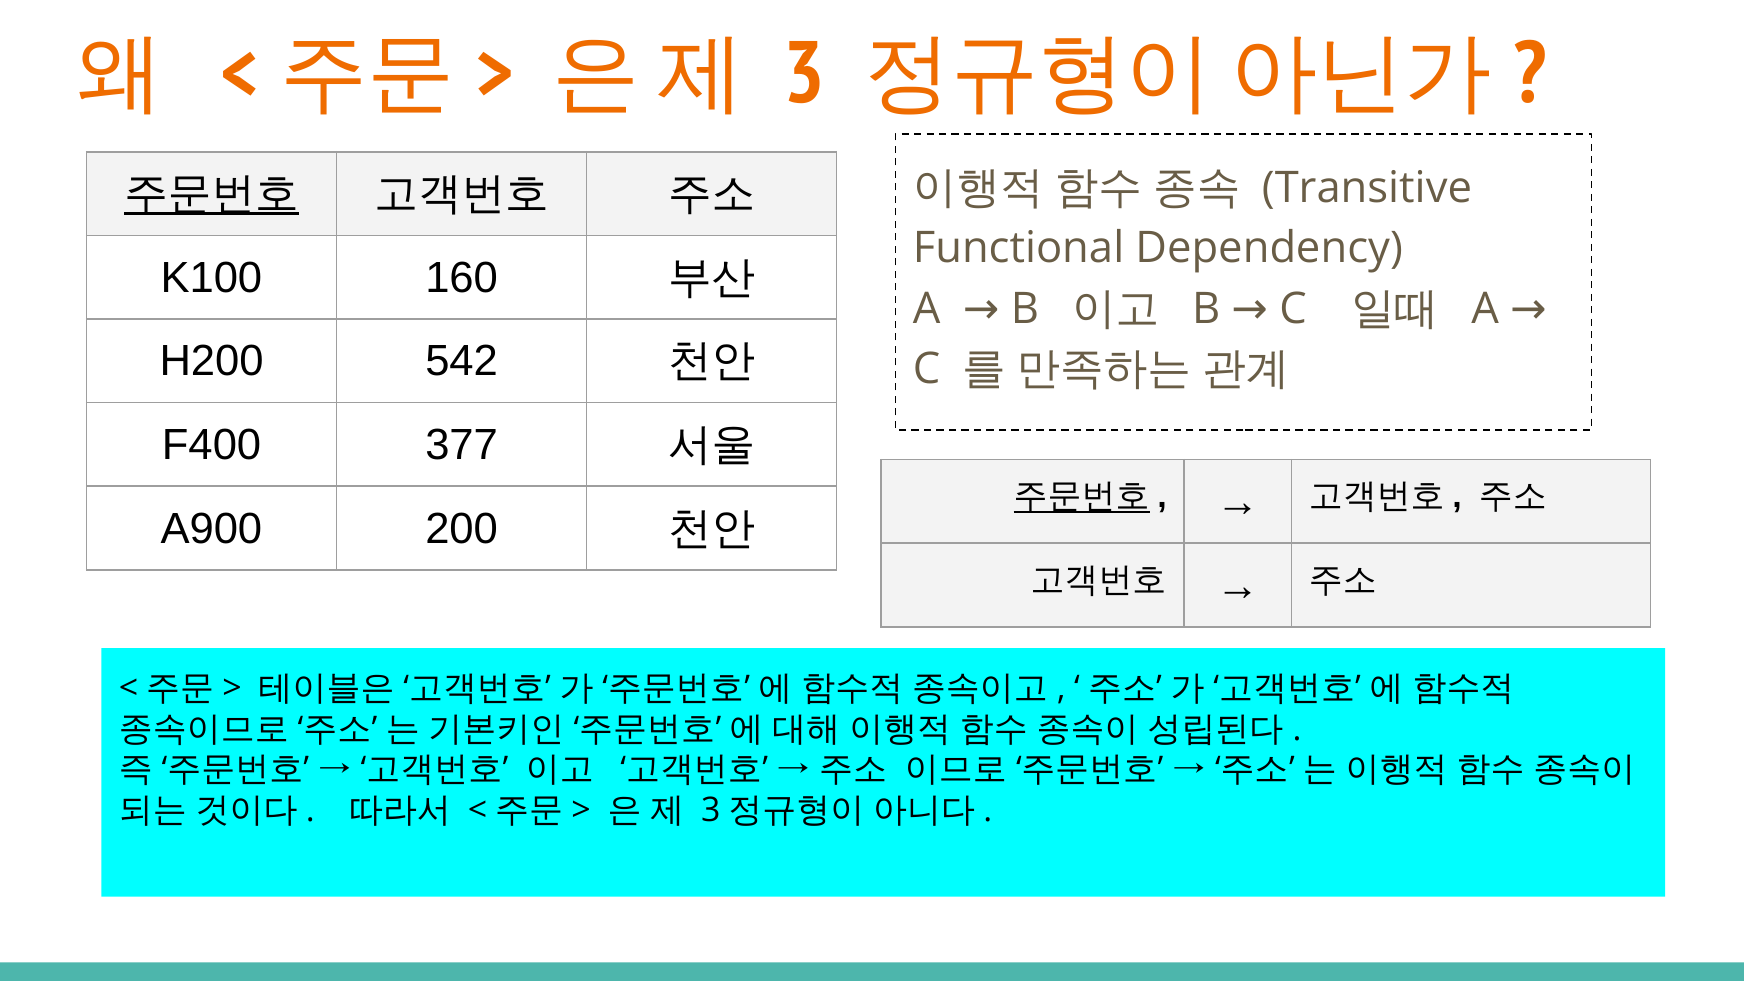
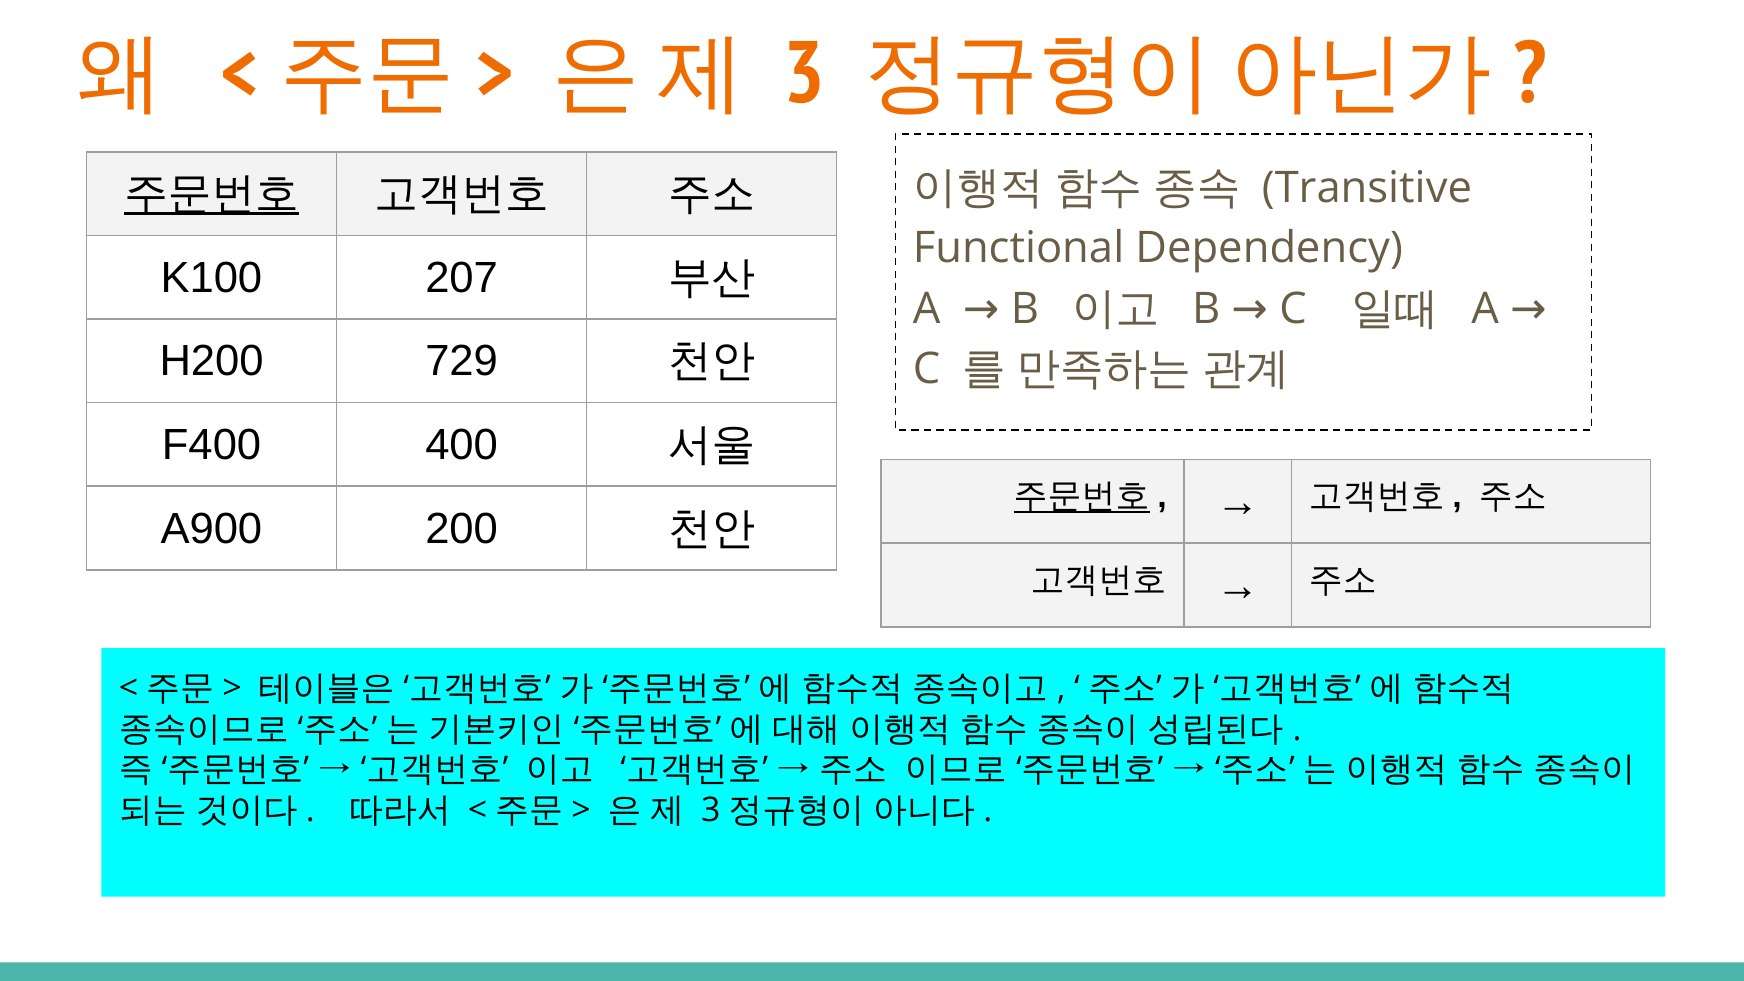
160: 160 -> 207
542: 542 -> 729
377: 377 -> 400
